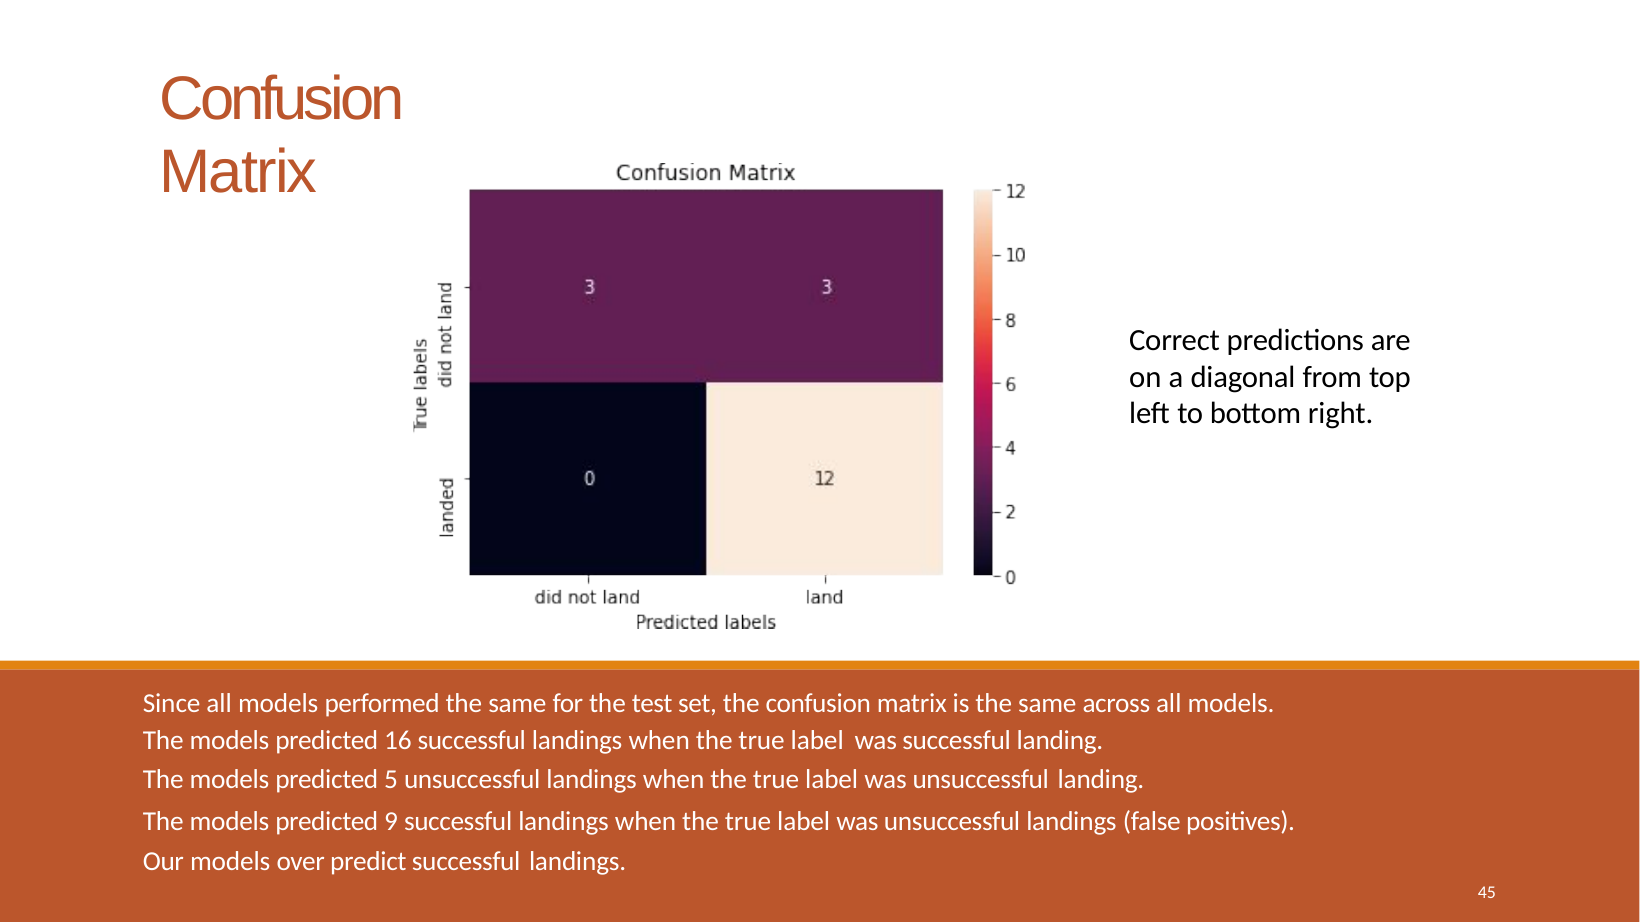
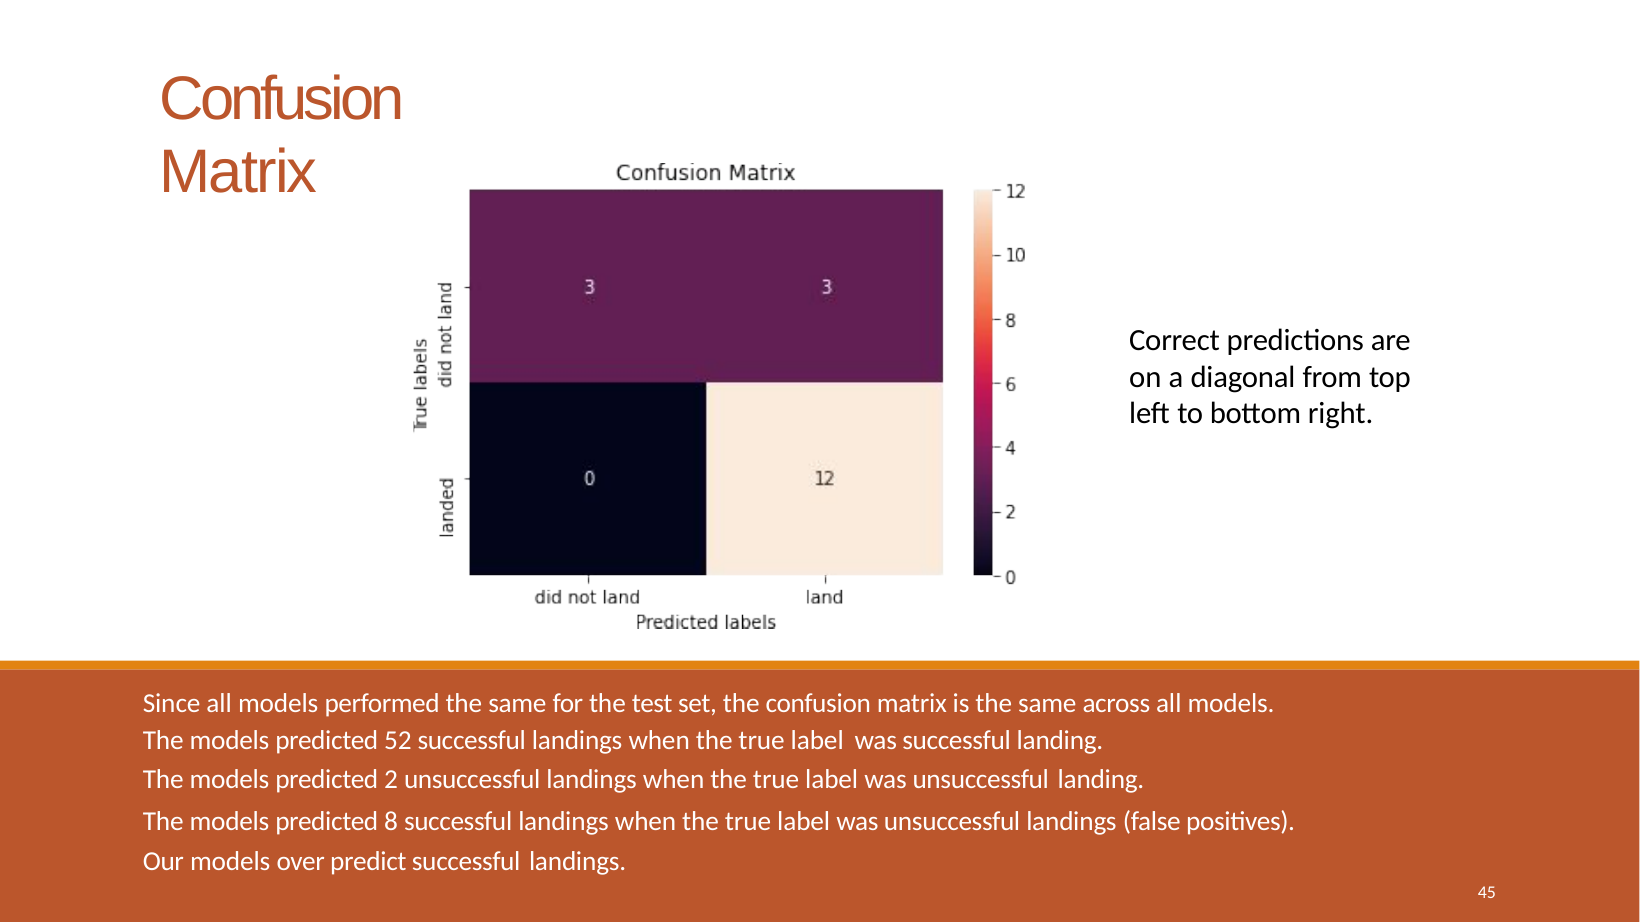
16: 16 -> 52
5: 5 -> 2
9: 9 -> 8
